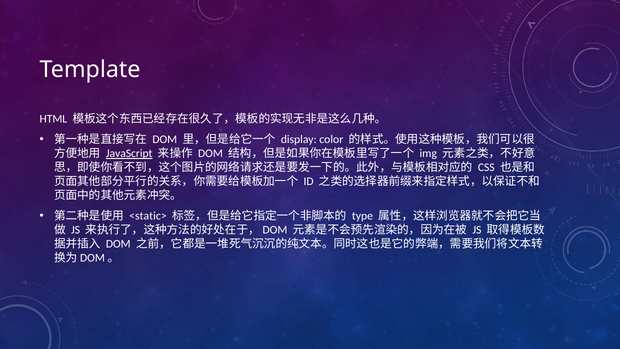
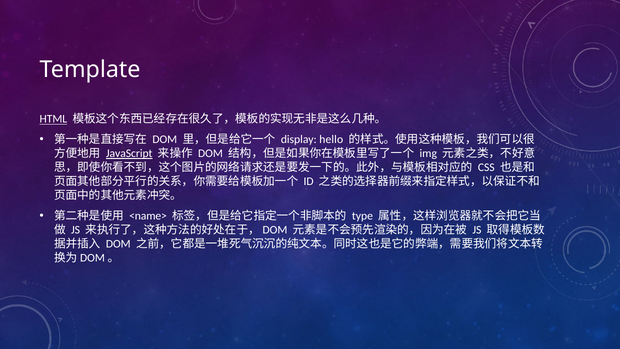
HTML underline: none -> present
color: color -> hello
<static>: <static> -> <name>
